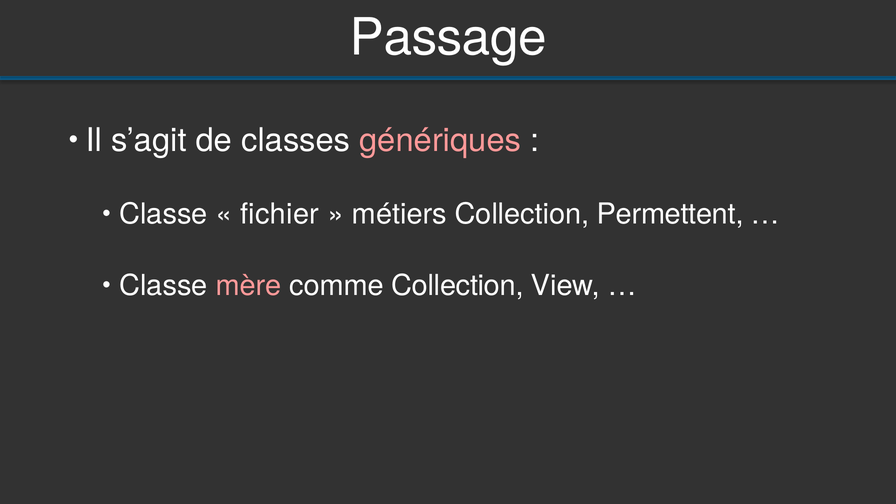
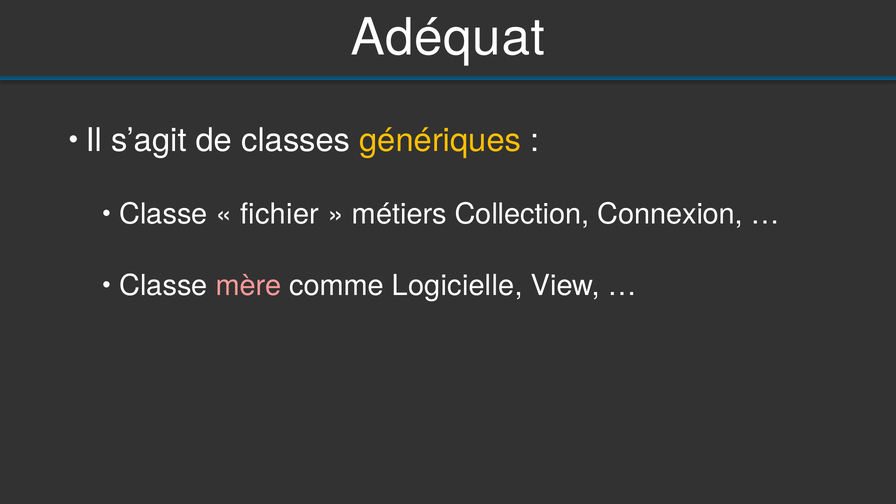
Passage: Passage -> Adéquat
génériques colour: pink -> yellow
Permettent: Permettent -> Connexion
comme Collection: Collection -> Logicielle
